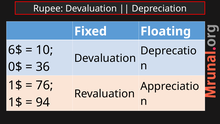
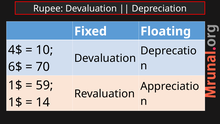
6$: 6$ -> 4$
0$: 0$ -> 6$
36: 36 -> 70
76: 76 -> 59
94: 94 -> 14
